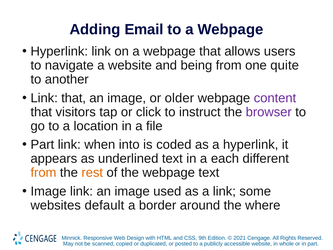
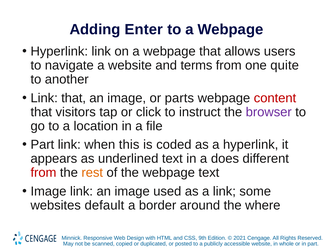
Email: Email -> Enter
being: being -> terms
older: older -> parts
content colour: purple -> red
into: into -> this
each: each -> does
from at (43, 172) colour: orange -> red
